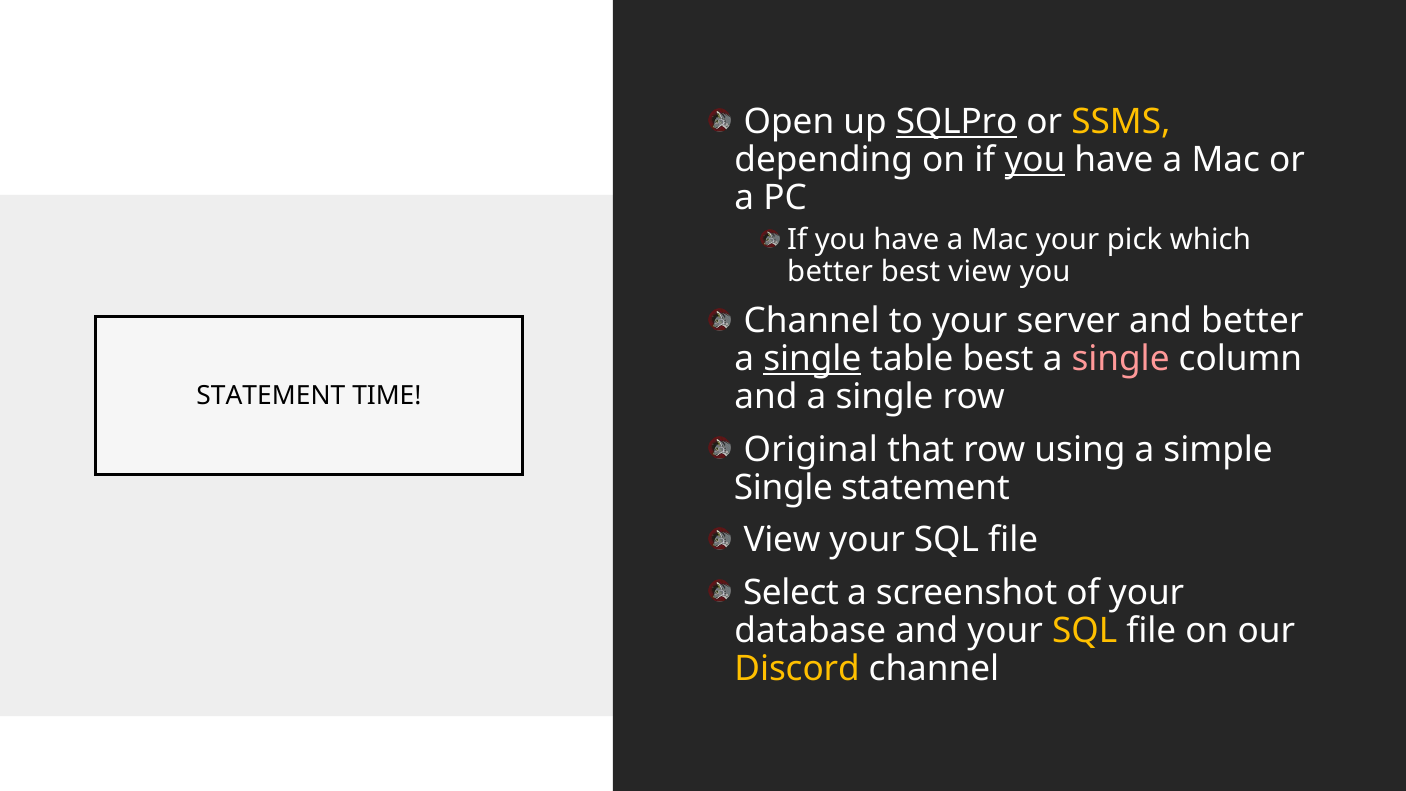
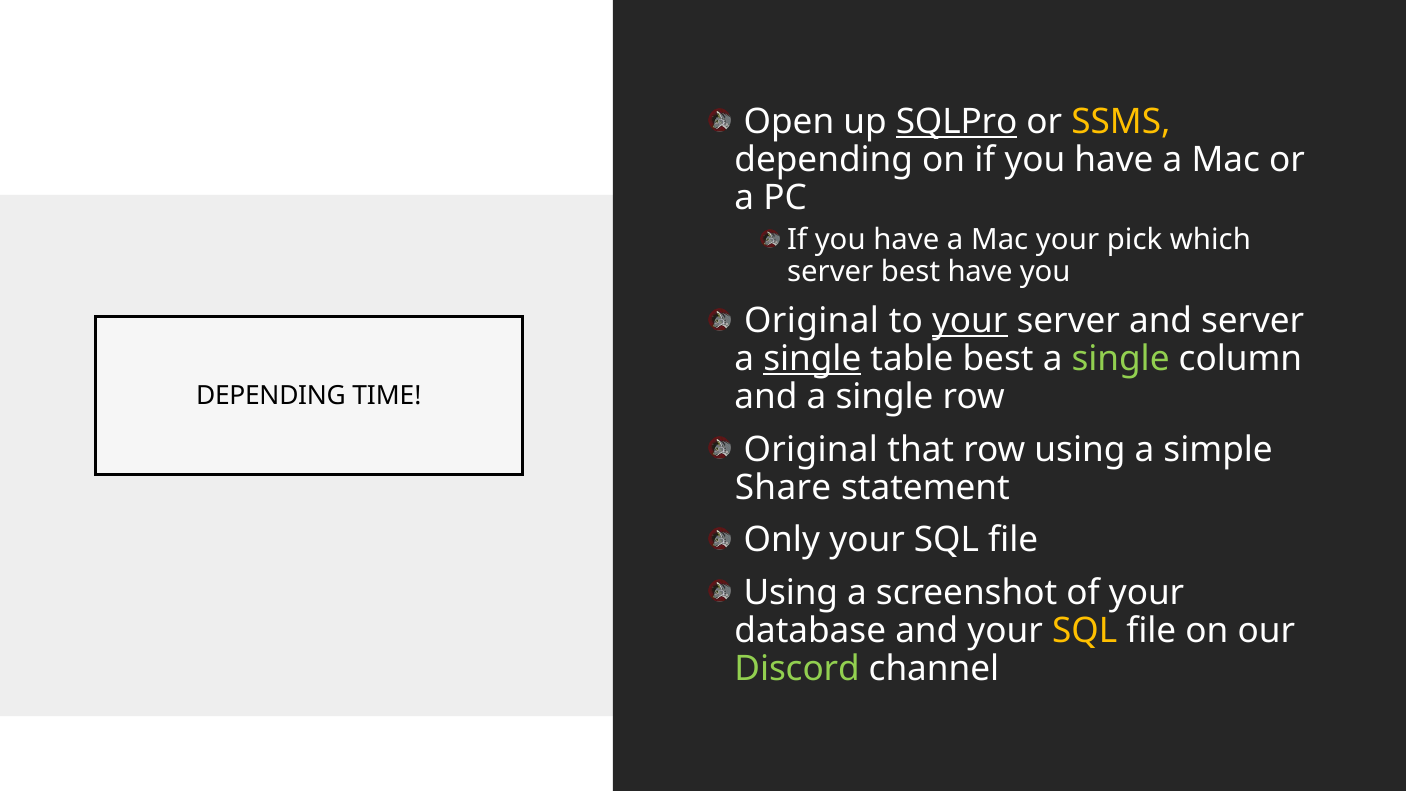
you at (1035, 160) underline: present -> none
better at (830, 272): better -> server
best view: view -> have
Channel at (812, 321): Channel -> Original
your at (970, 321) underline: none -> present
and better: better -> server
single at (1121, 359) colour: pink -> light green
STATEMENT at (271, 395): STATEMENT -> DEPENDING
Single at (783, 487): Single -> Share
View at (782, 540): View -> Only
Select at (791, 593): Select -> Using
Discord colour: yellow -> light green
